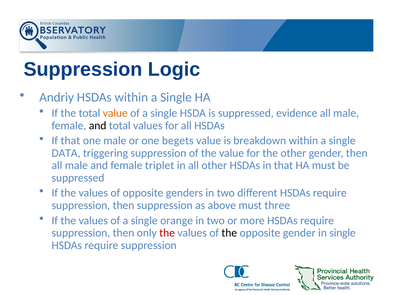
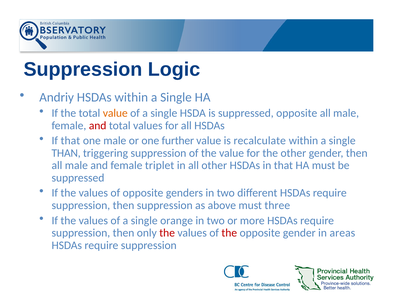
suppressed evidence: evidence -> opposite
and at (98, 125) colour: black -> red
begets: begets -> further
breakdown: breakdown -> recalculate
DATA: DATA -> THAN
the at (229, 233) colour: black -> red
in single: single -> areas
